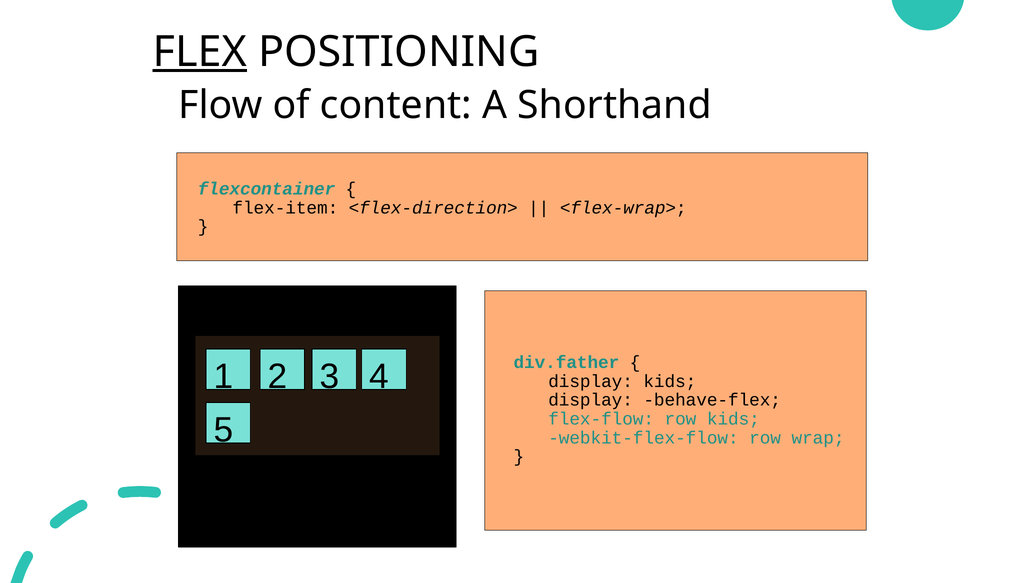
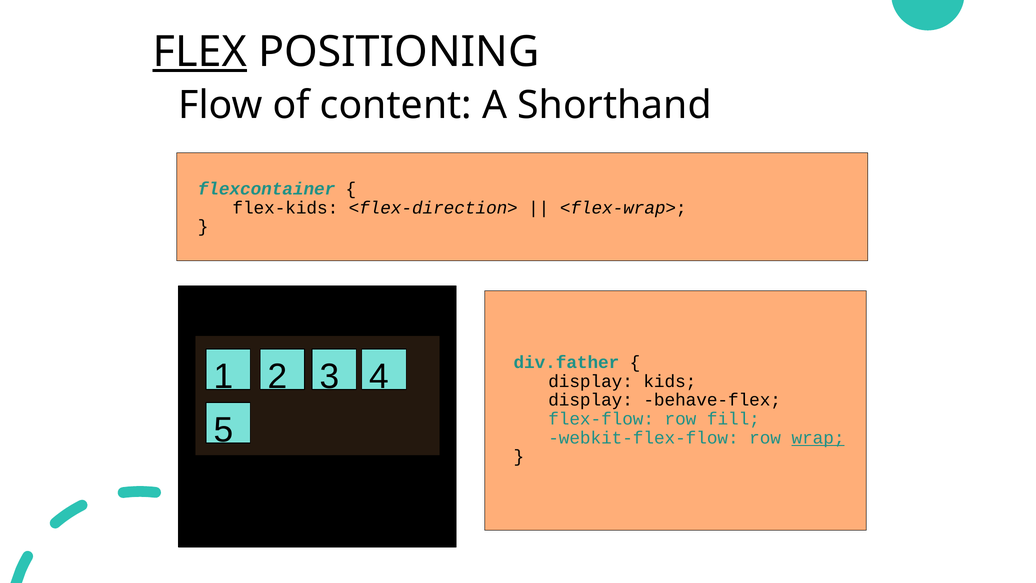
flex-item: flex-item -> flex-kids
row kids: kids -> fill
wrap underline: none -> present
